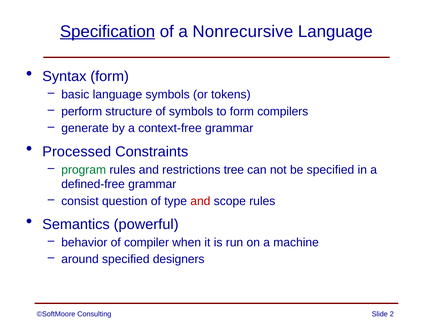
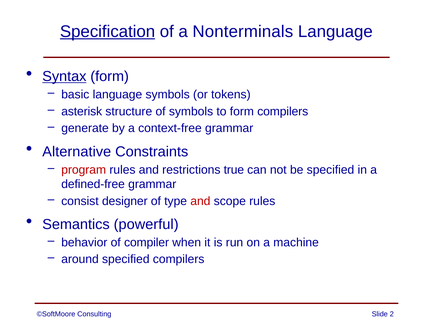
Nonrecursive: Nonrecursive -> Nonterminals
Syntax underline: none -> present
perform: perform -> asterisk
Processed: Processed -> Alternative
program colour: green -> red
tree: tree -> true
question: question -> designer
specified designers: designers -> compilers
